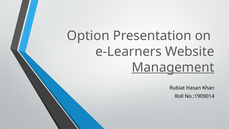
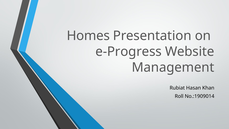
Option: Option -> Homes
e-Learners: e-Learners -> e-Progress
Management underline: present -> none
